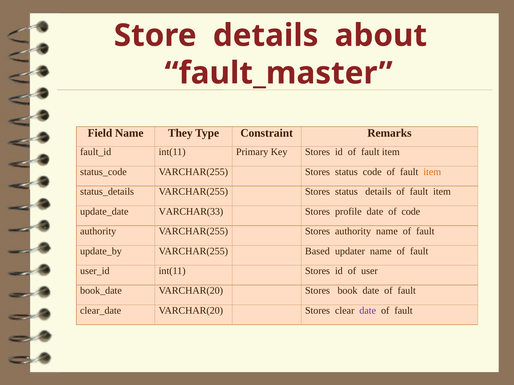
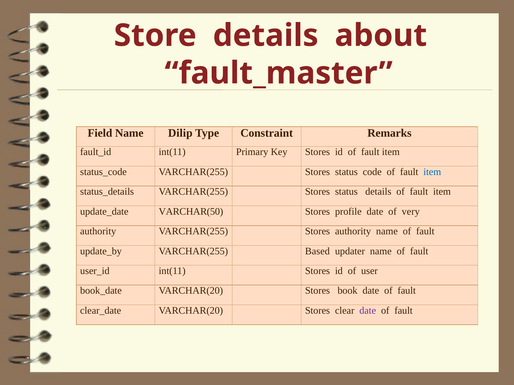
They: They -> Dilip
item at (432, 172) colour: orange -> blue
VARCHAR(33: VARCHAR(33 -> VARCHAR(50
of code: code -> very
